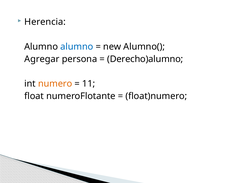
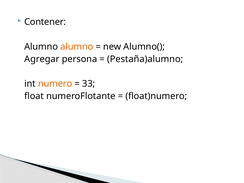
Herencia: Herencia -> Contener
alumno at (77, 47) colour: blue -> orange
Derecho)alumno: Derecho)alumno -> Pestaña)alumno
11: 11 -> 33
